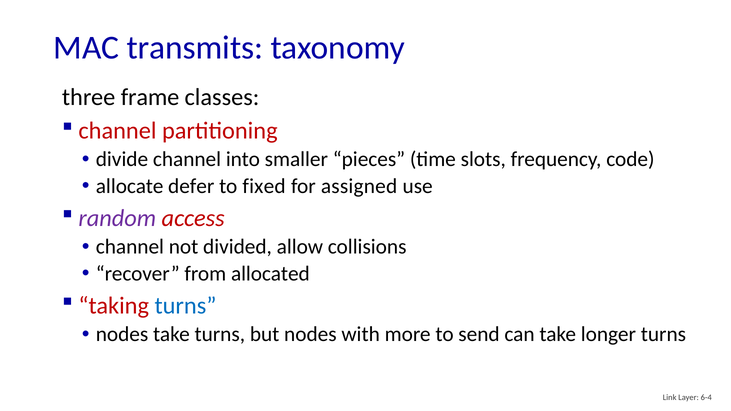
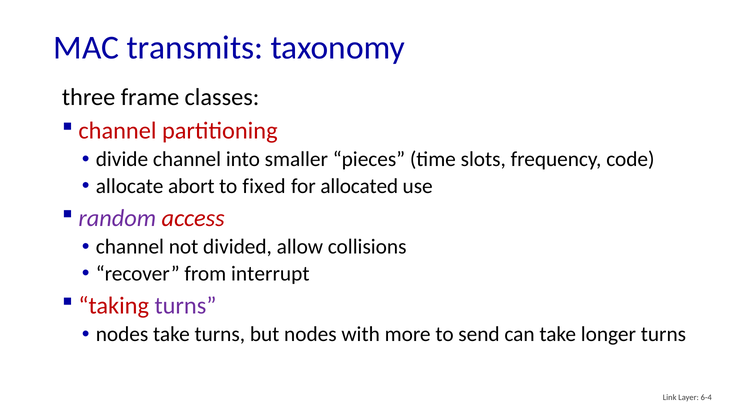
defer: defer -> abort
assigned: assigned -> allocated
allocated: allocated -> interrupt
turns at (186, 306) colour: blue -> purple
